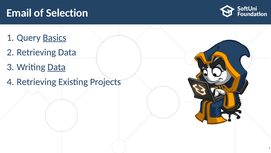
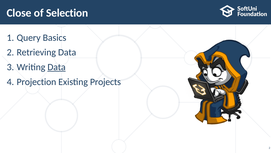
Email: Email -> Close
Basics underline: present -> none
Retrieving at (36, 82): Retrieving -> Projection
